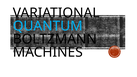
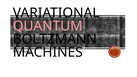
QUANTUM colour: light blue -> pink
